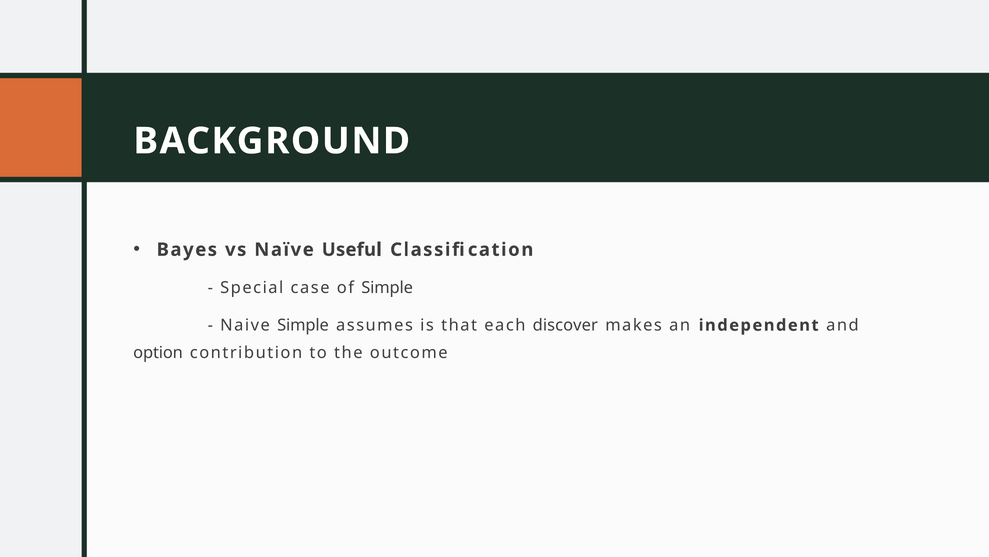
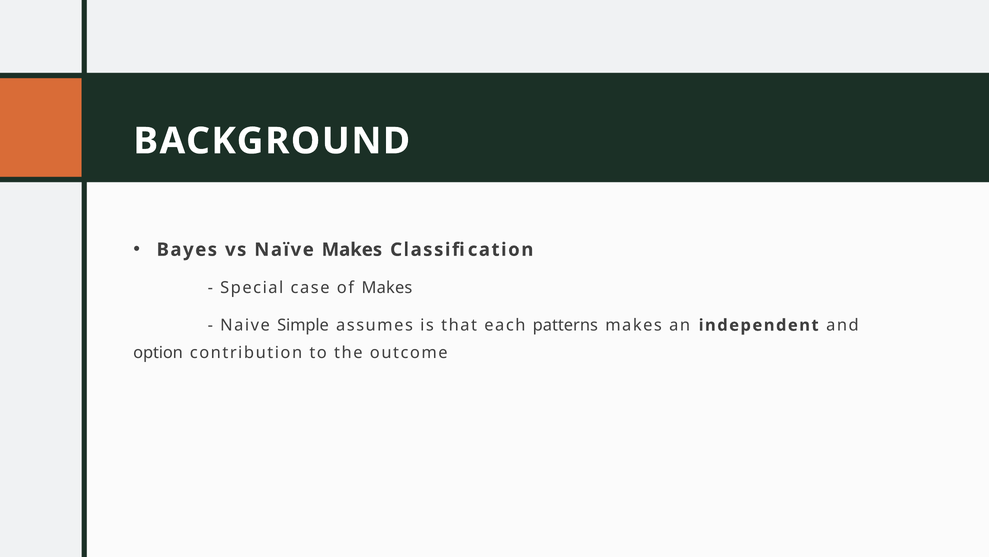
Naïve Useful: Useful -> Makes
of Simple: Simple -> Makes
discover: discover -> patterns
